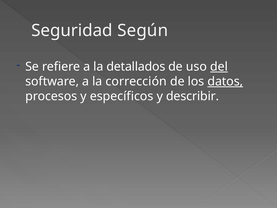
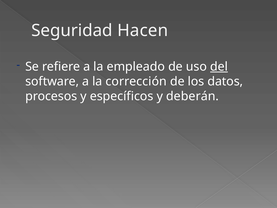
Según: Según -> Hacen
detallados: detallados -> empleado
datos underline: present -> none
describir: describir -> deberán
